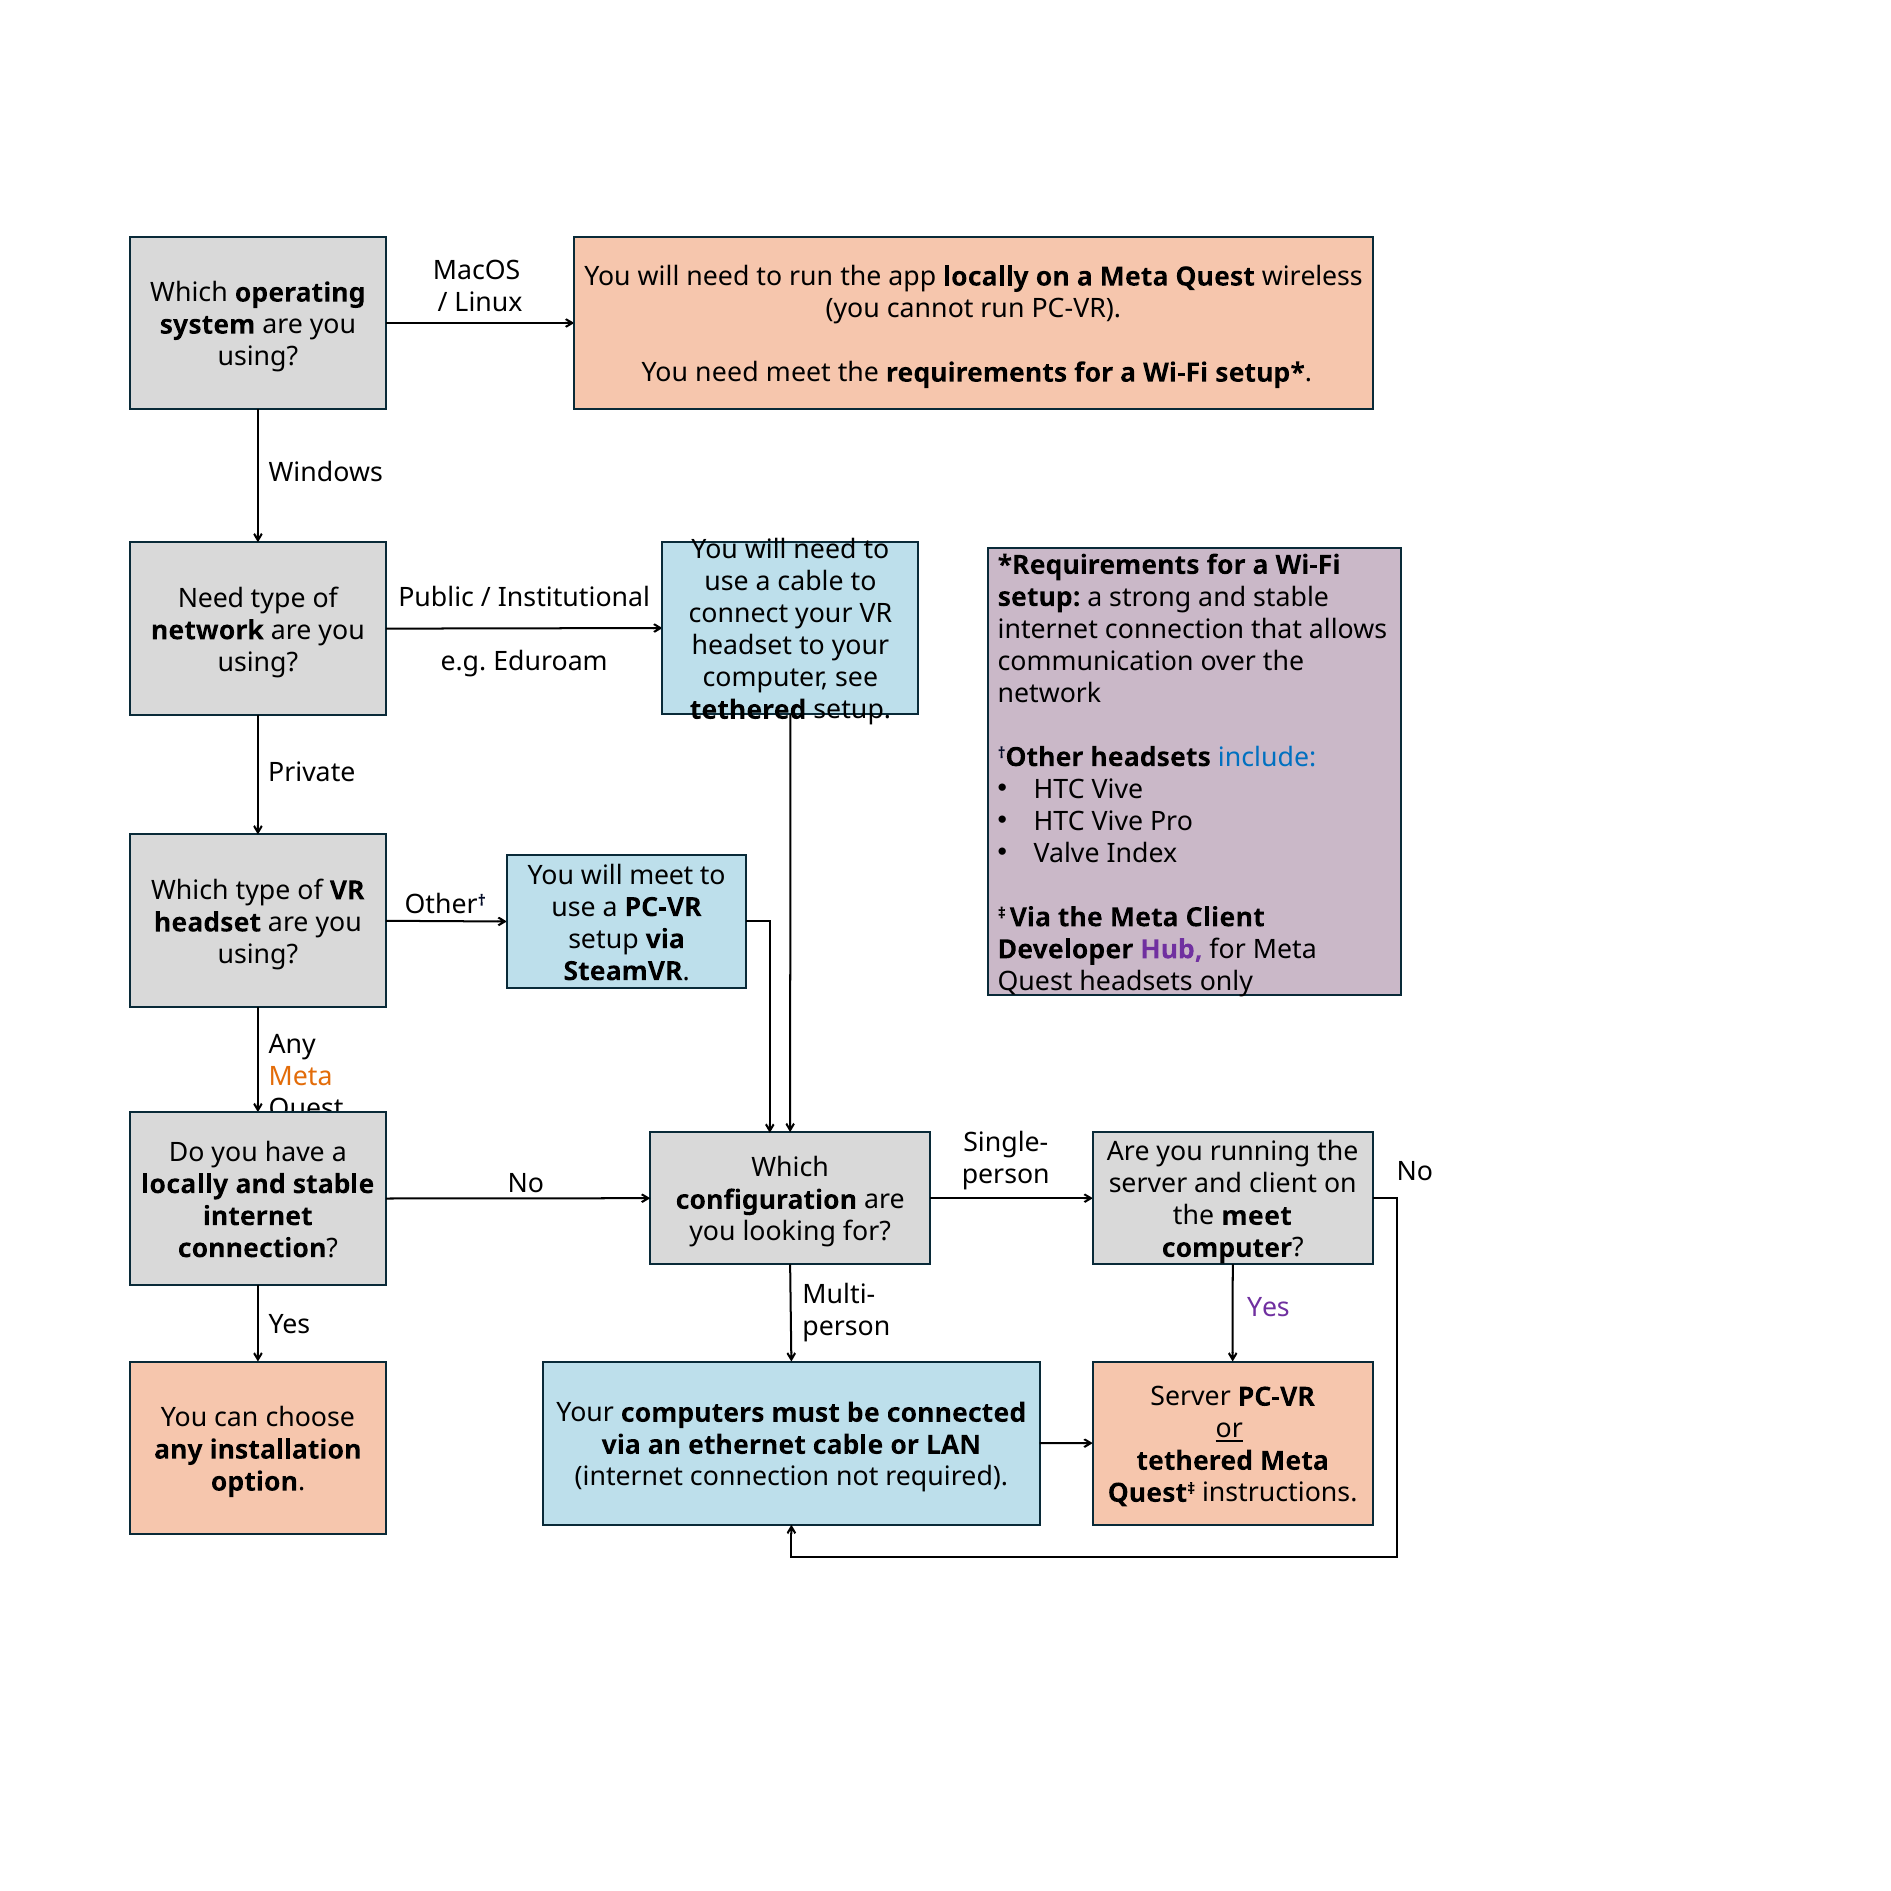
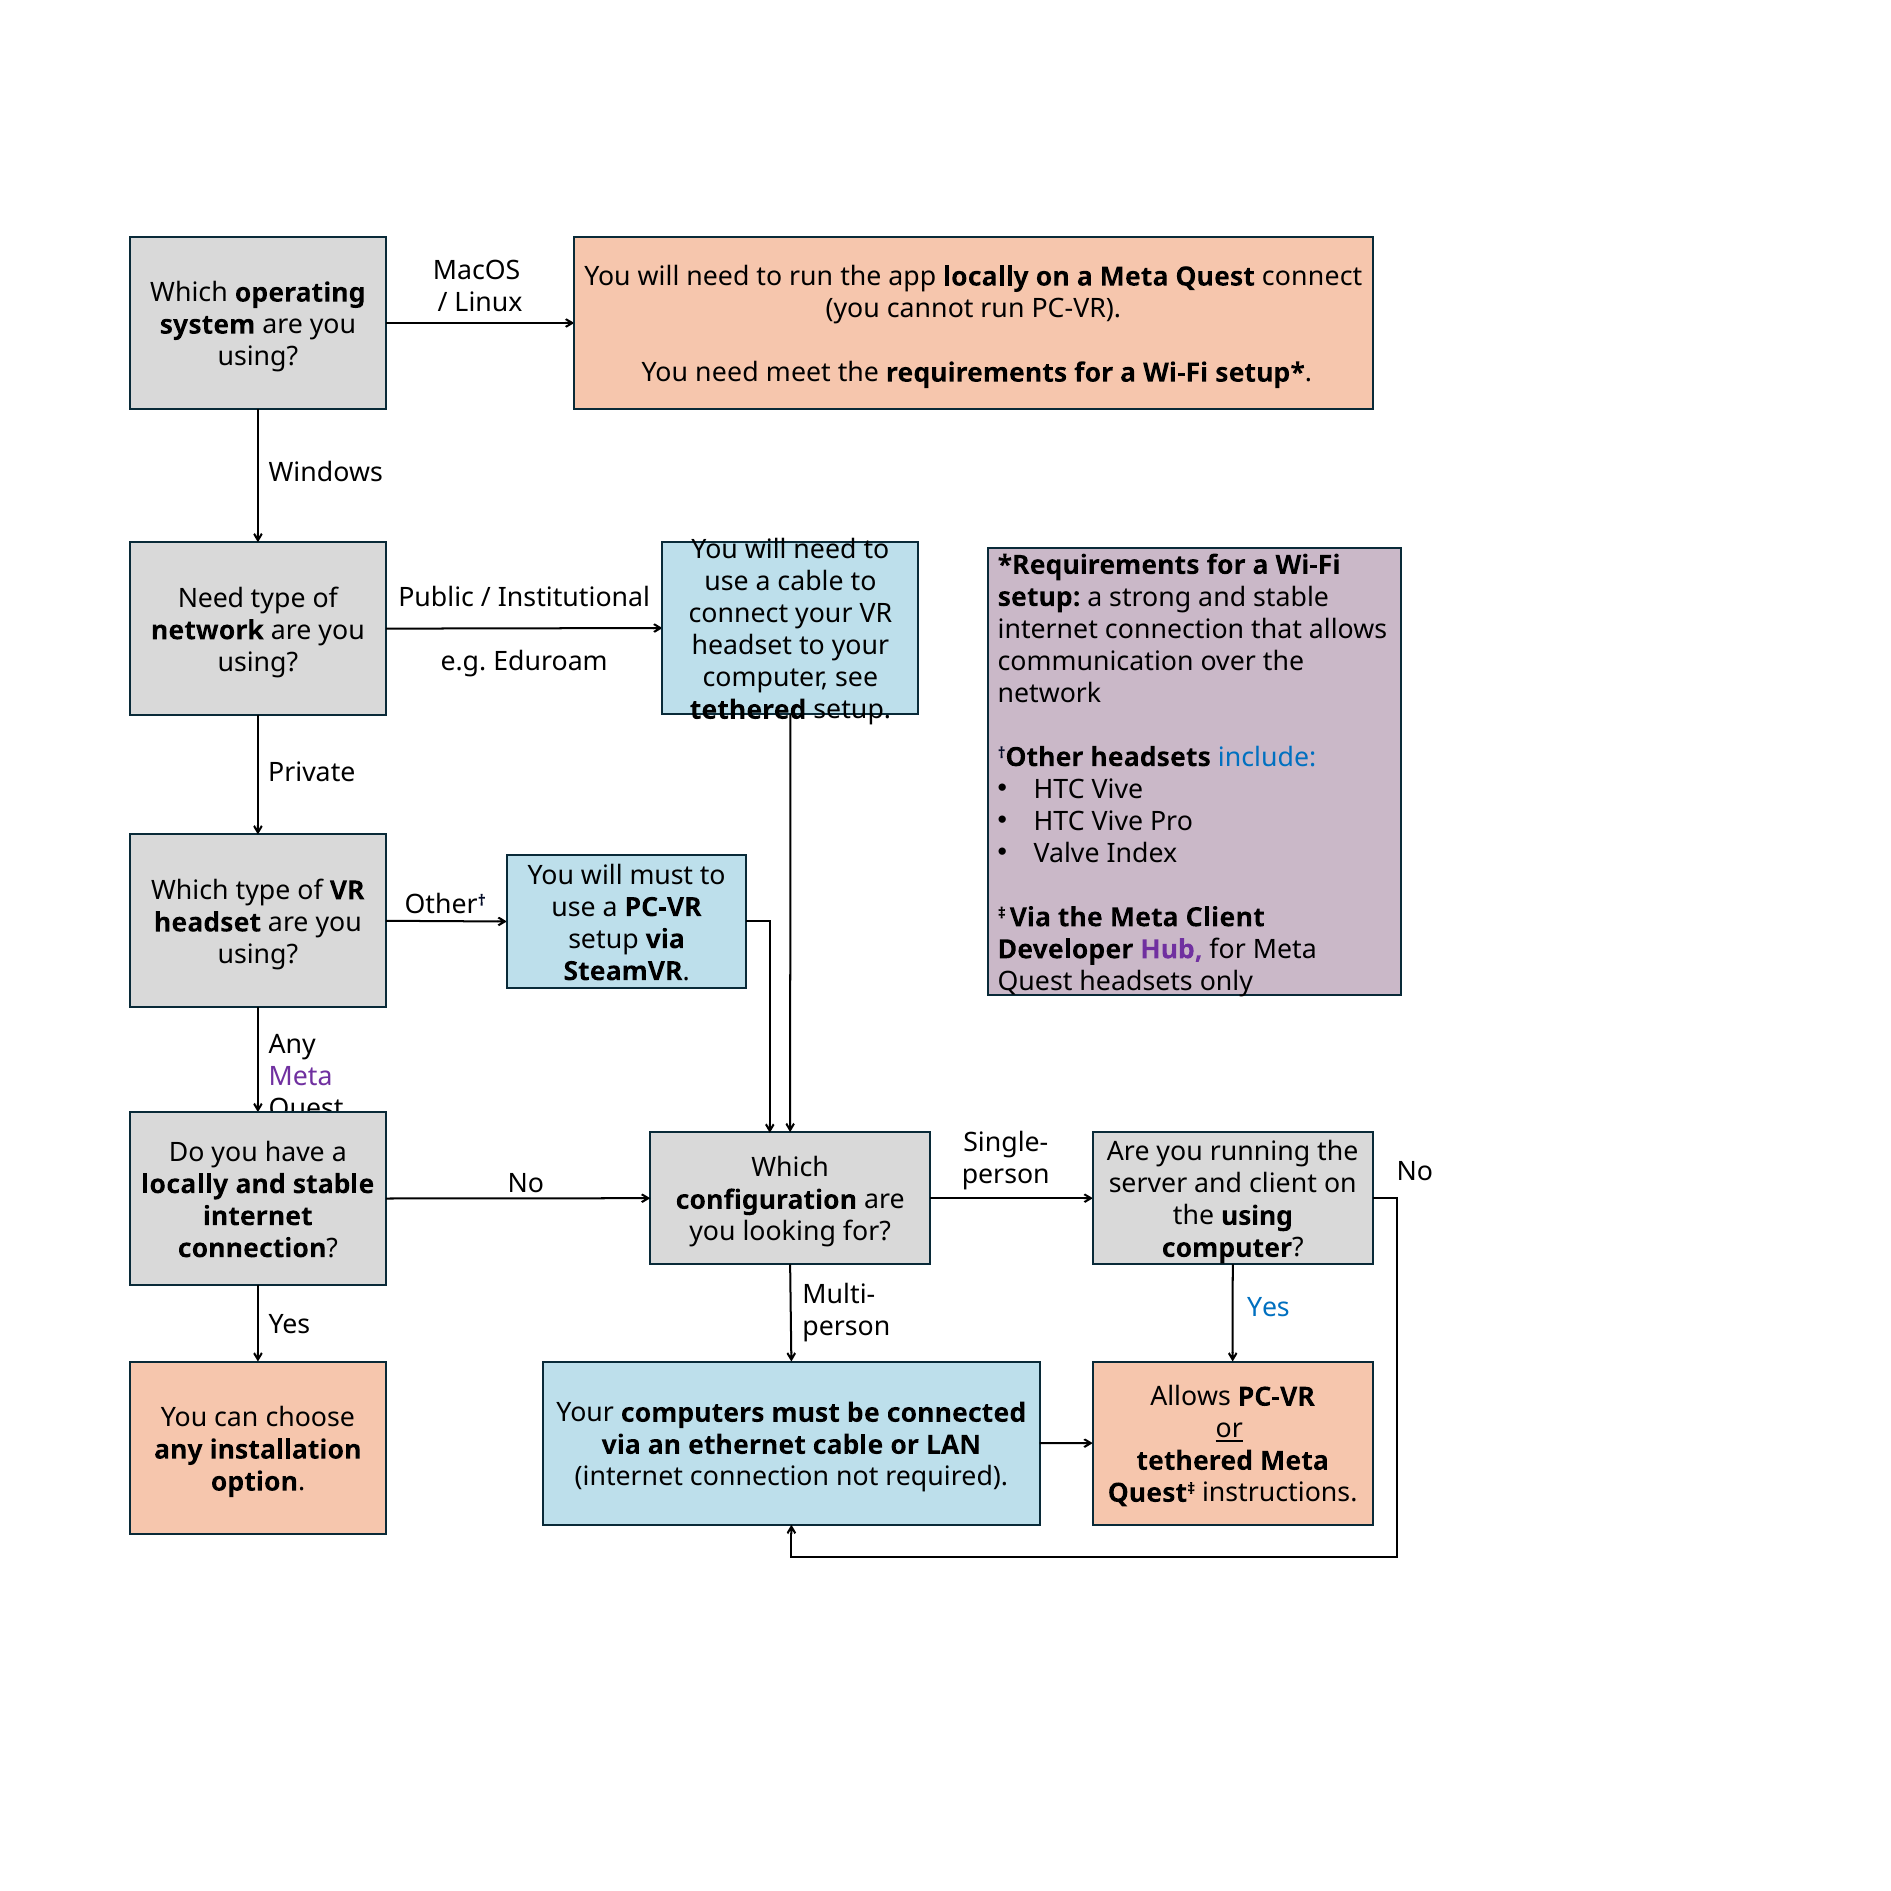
Quest wireless: wireless -> connect
will meet: meet -> must
Meta at (301, 1077) colour: orange -> purple
the meet: meet -> using
Yes at (1268, 1308) colour: purple -> blue
Server at (1191, 1397): Server -> Allows
